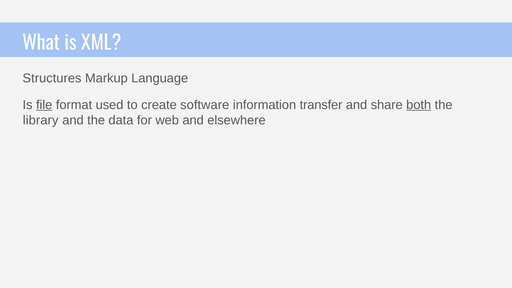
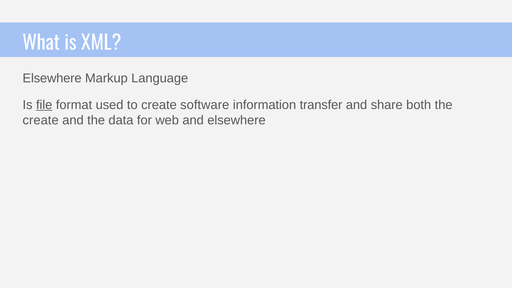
Structures at (52, 78): Structures -> Elsewhere
both underline: present -> none
library at (41, 120): library -> create
